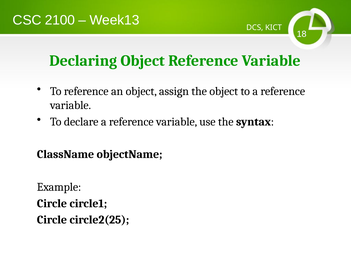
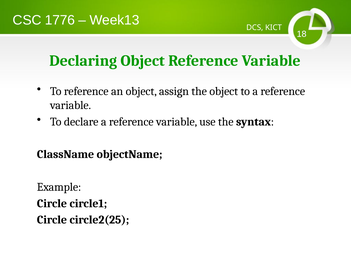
2100: 2100 -> 1776
